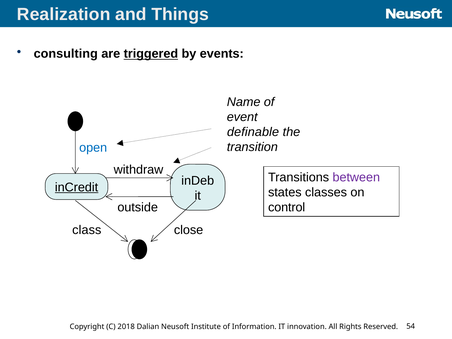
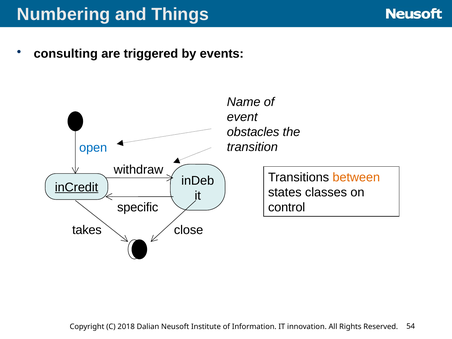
Realization: Realization -> Numbering
triggered underline: present -> none
definable: definable -> obstacles
between colour: purple -> orange
outside: outside -> specific
class: class -> takes
